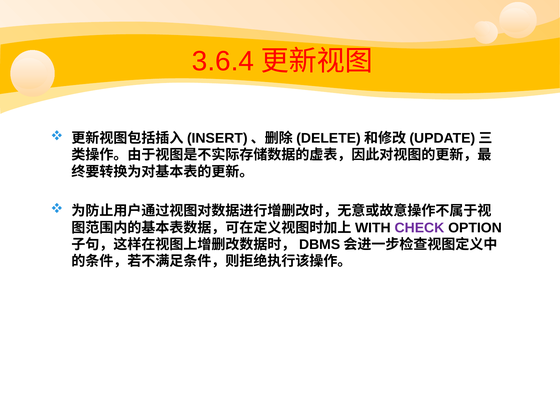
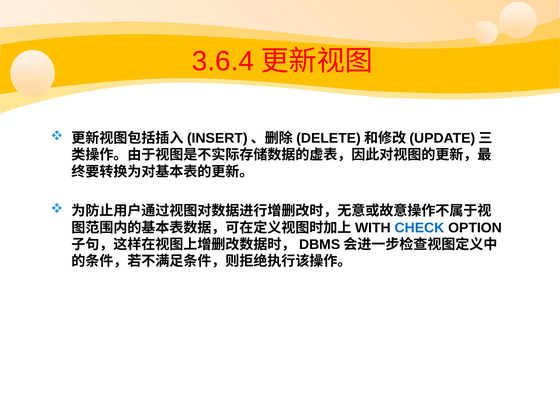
CHECK colour: purple -> blue
